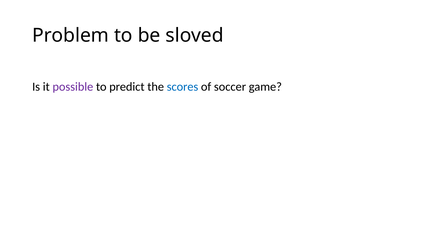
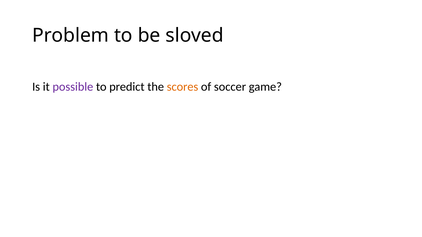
scores colour: blue -> orange
